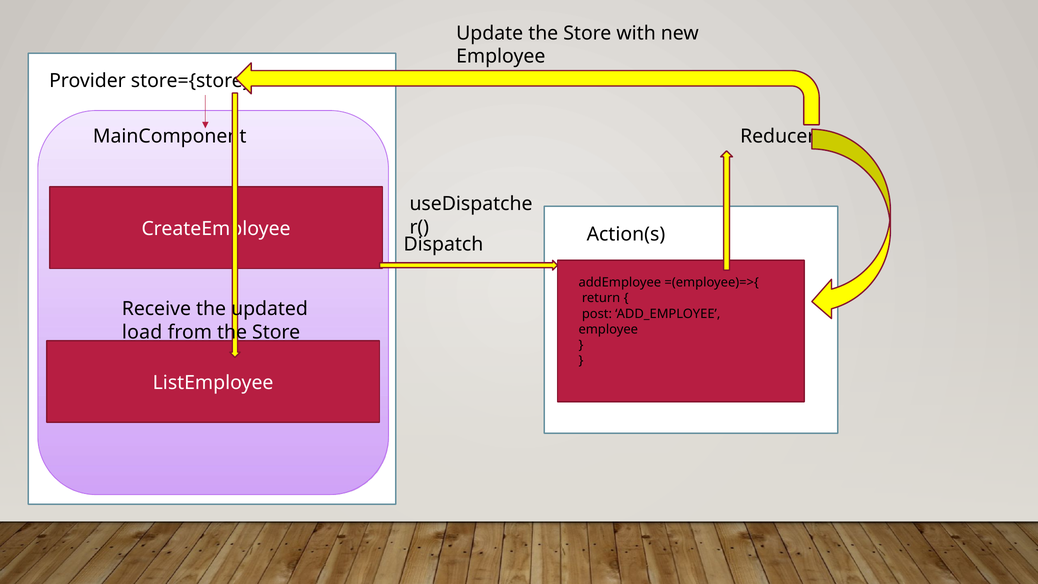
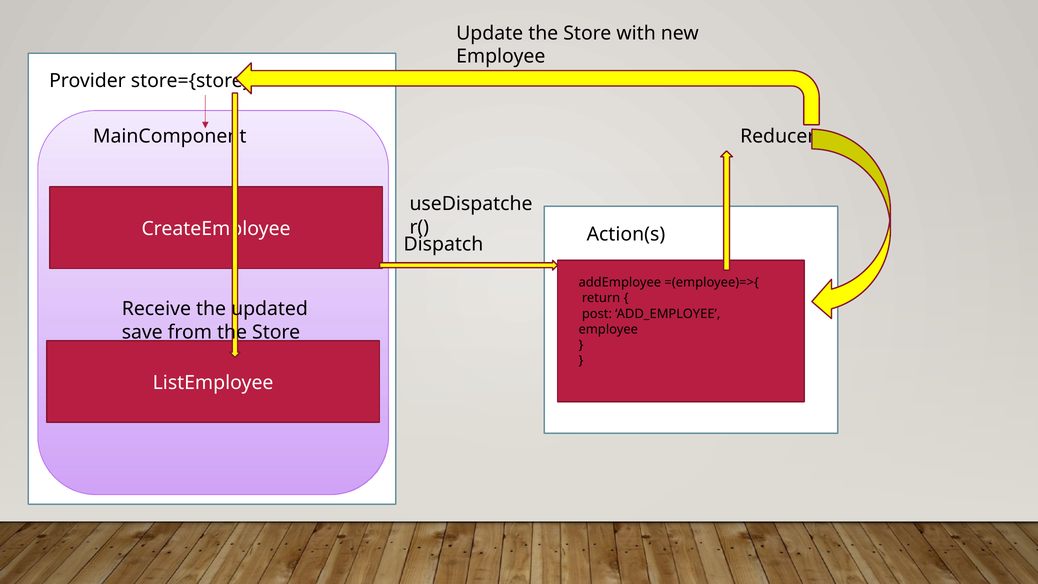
load: load -> save
